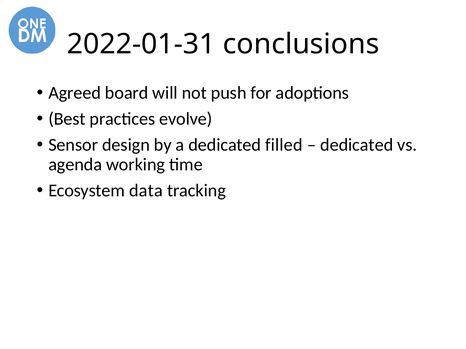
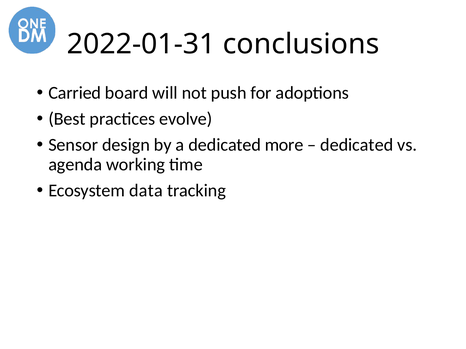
Agreed: Agreed -> Carried
filled: filled -> more
